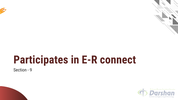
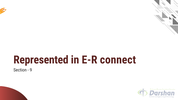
Participates: Participates -> Represented
